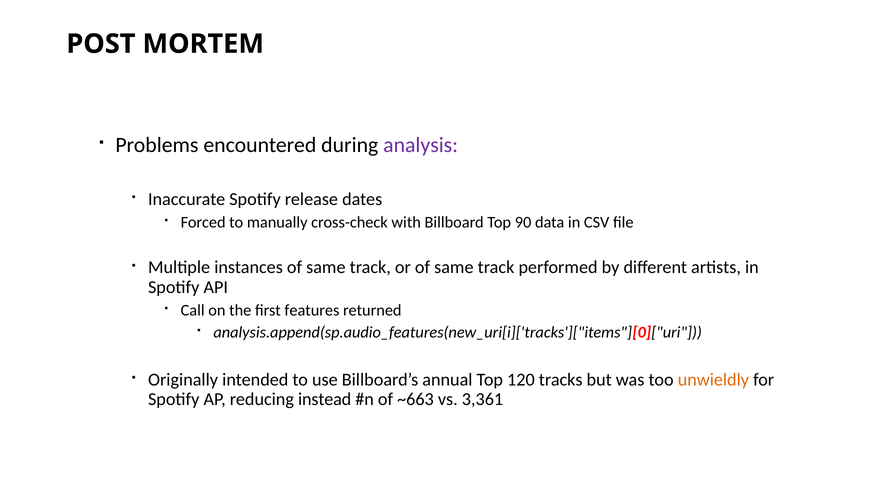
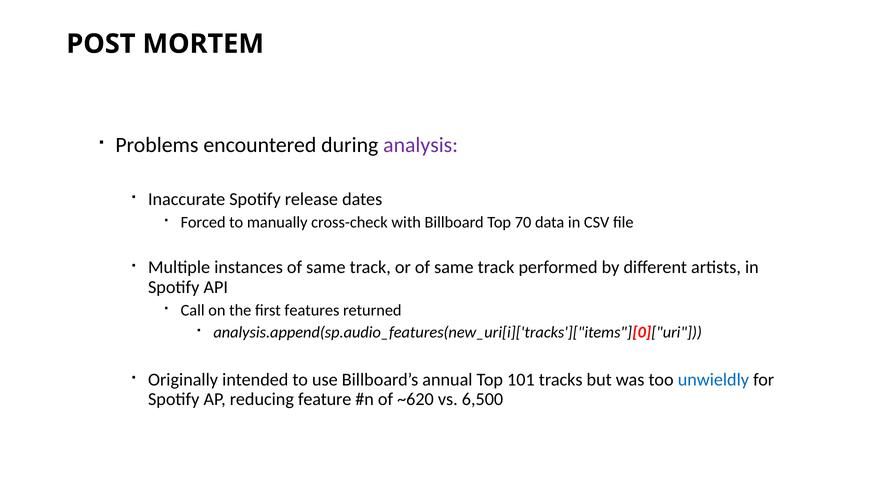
90: 90 -> 70
120: 120 -> 101
unwieldly colour: orange -> blue
instead: instead -> feature
~663: ~663 -> ~620
3,361: 3,361 -> 6,500
